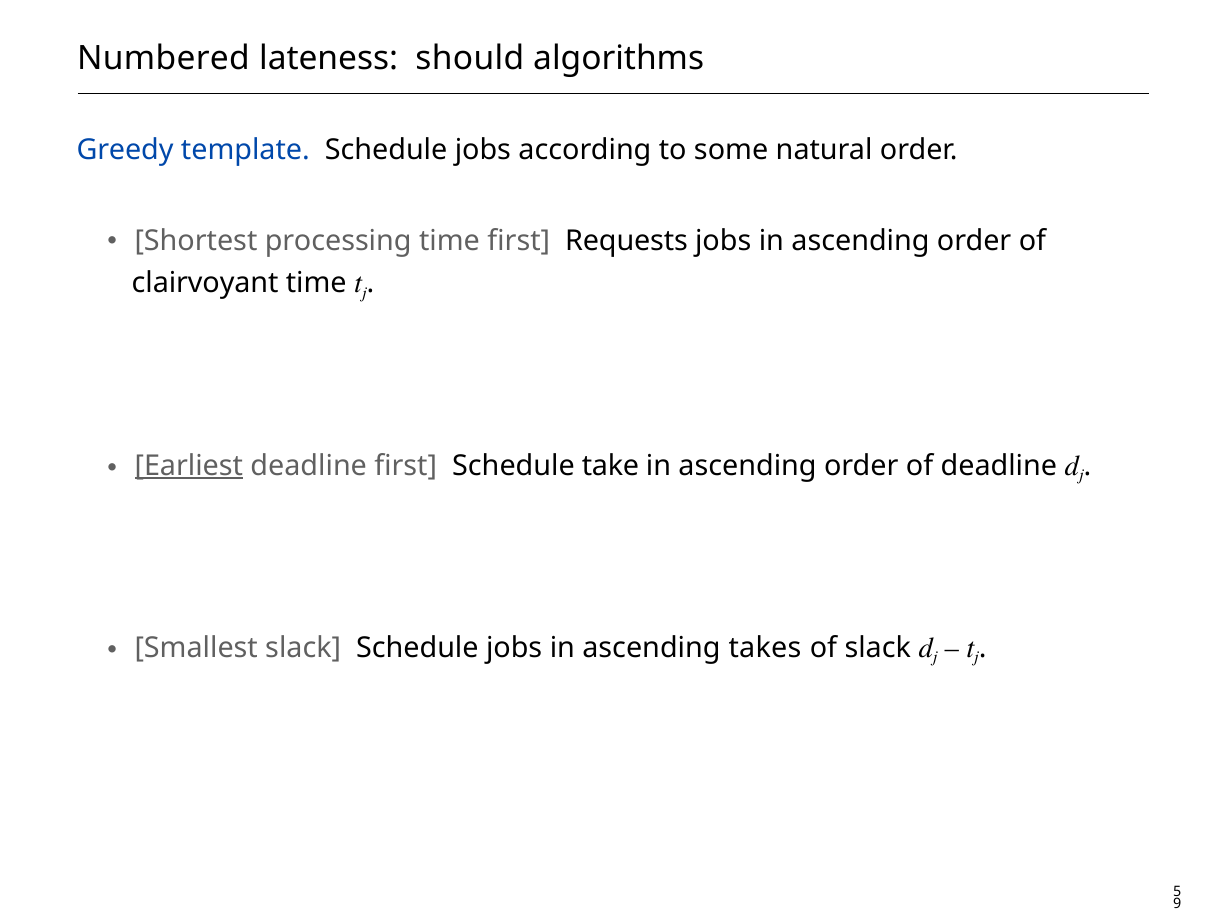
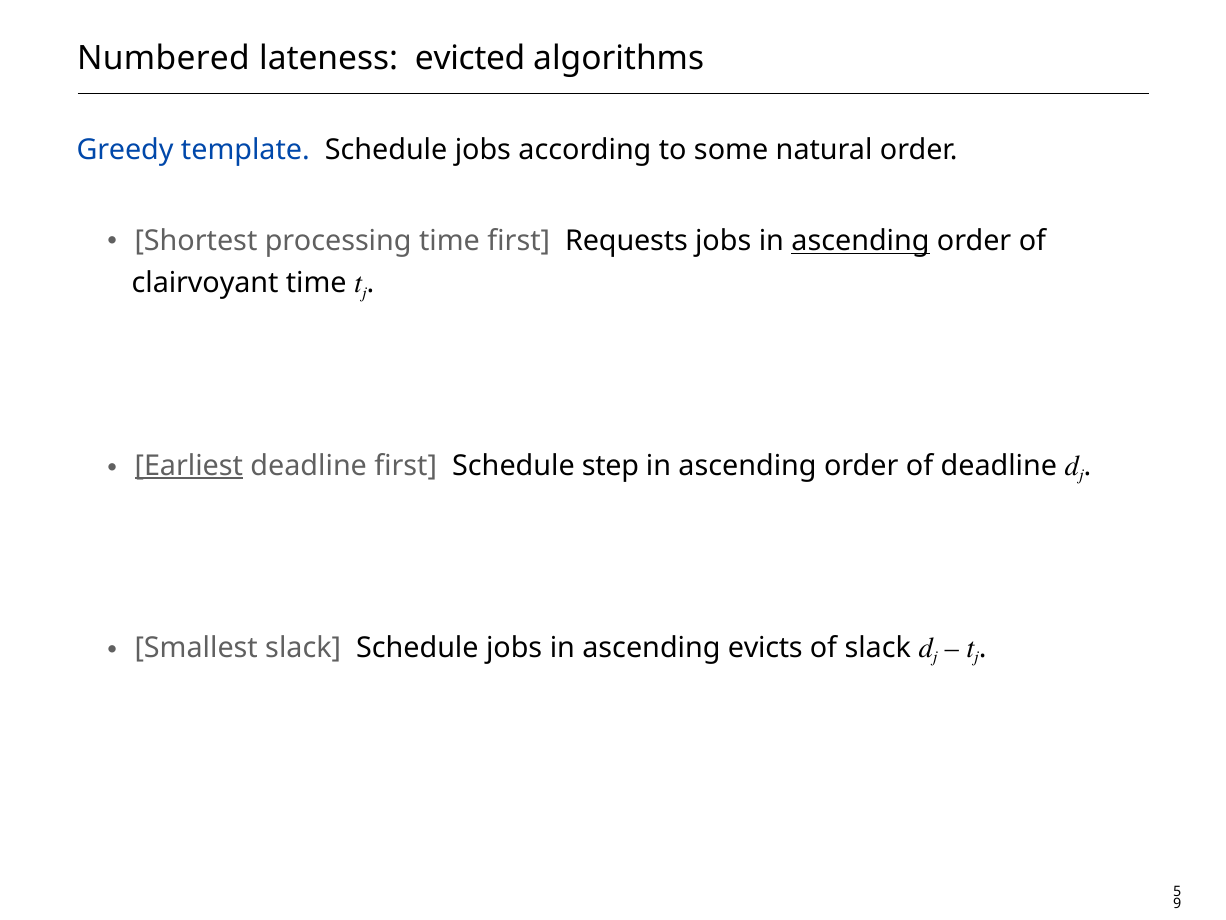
should: should -> evicted
ascending at (860, 241) underline: none -> present
take: take -> step
takes: takes -> evicts
